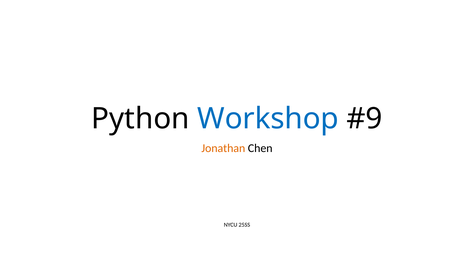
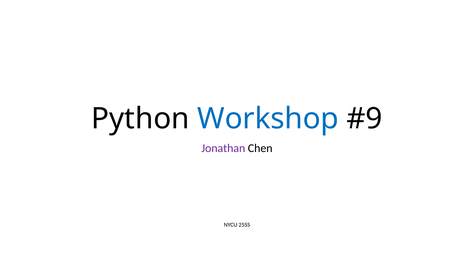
Jonathan colour: orange -> purple
